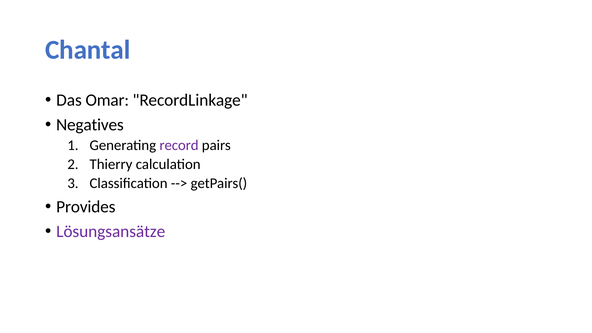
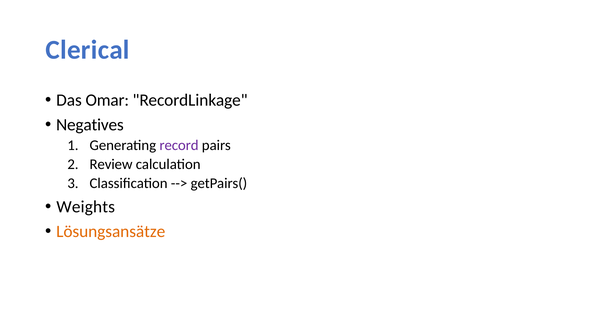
Chantal: Chantal -> Clerical
Thierry: Thierry -> Review
Provides: Provides -> Weights
Lösungsansätze colour: purple -> orange
